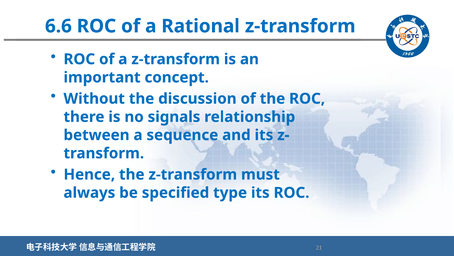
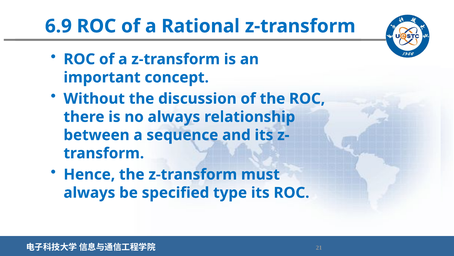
6.6: 6.6 -> 6.9
no signals: signals -> always
